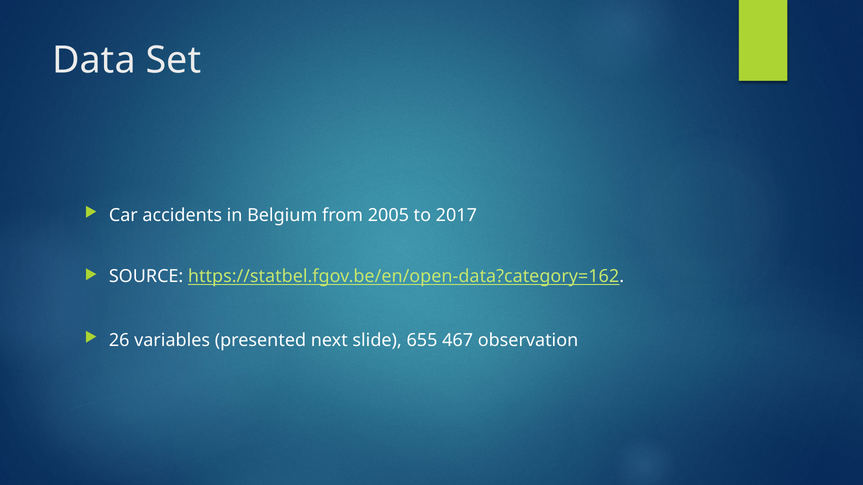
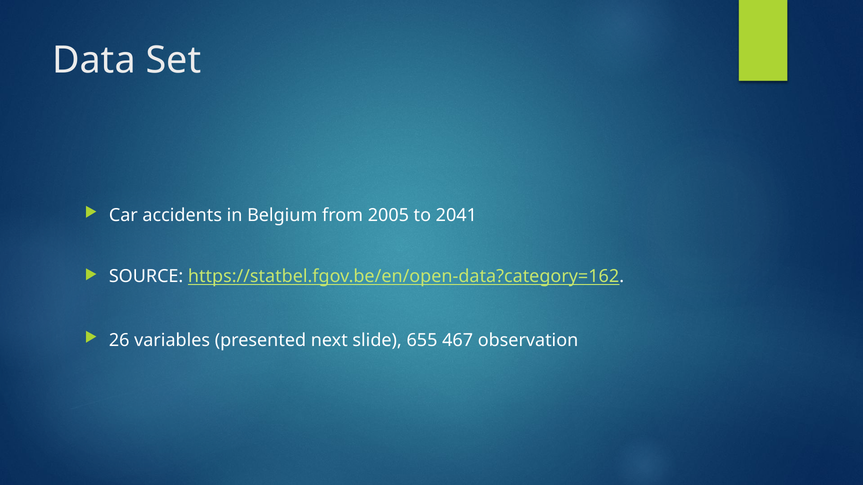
2017: 2017 -> 2041
